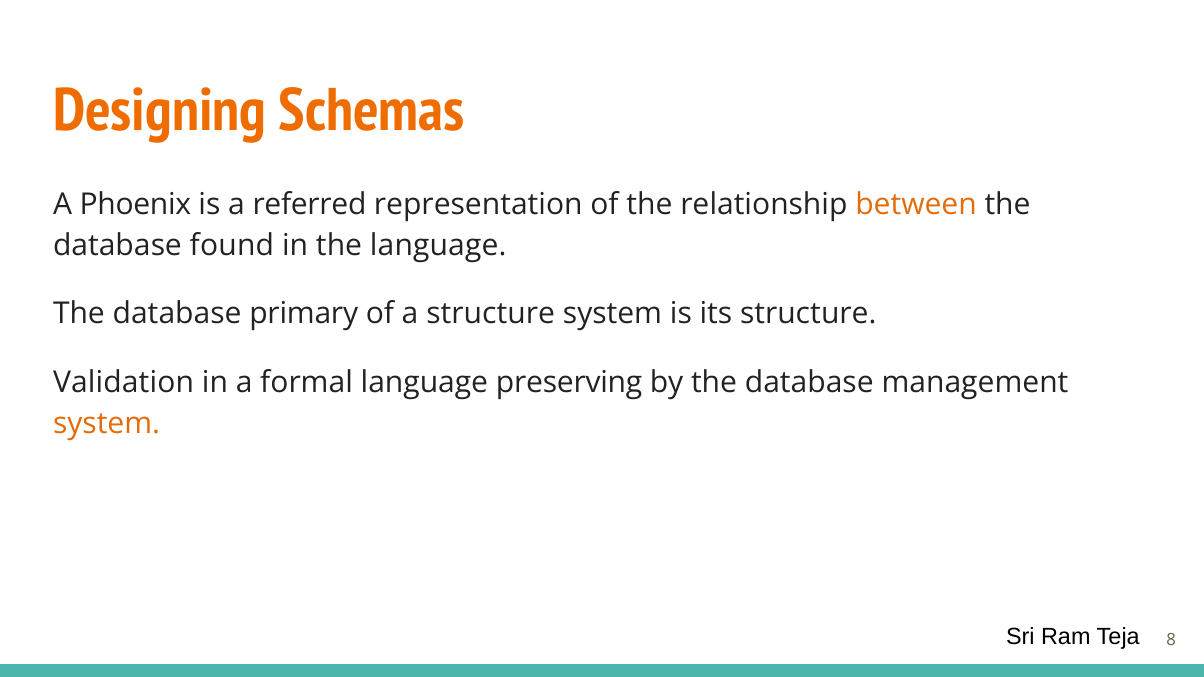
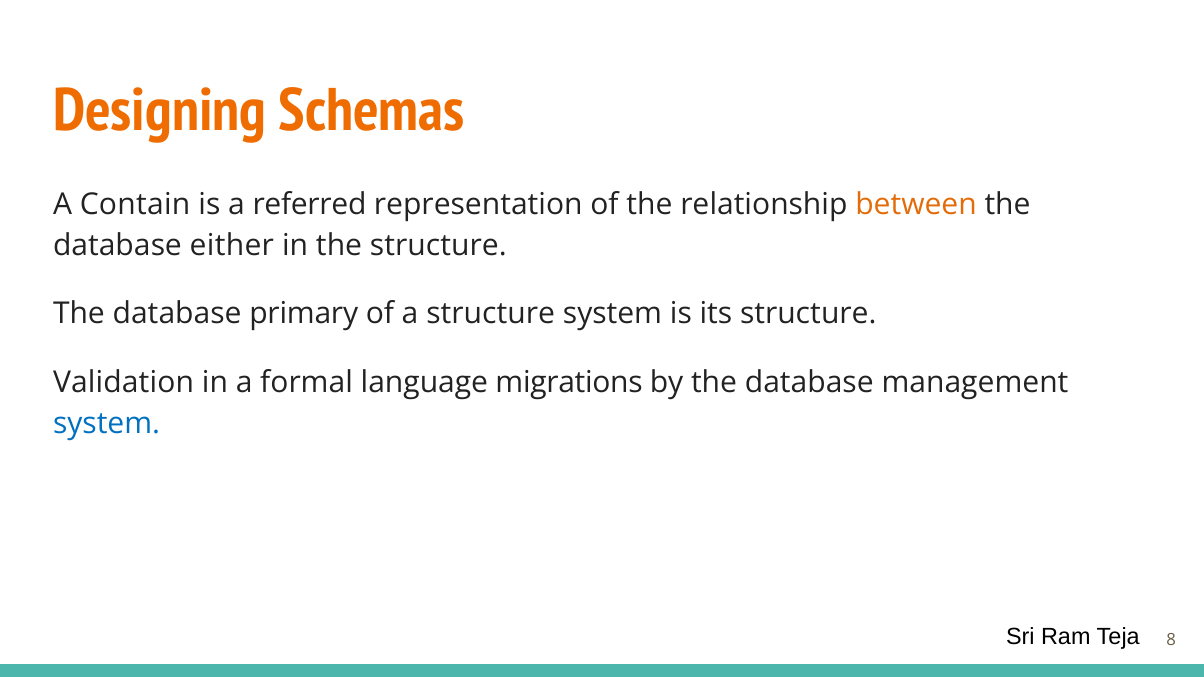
Phoenix: Phoenix -> Contain
found: found -> either
the language: language -> structure
preserving: preserving -> migrations
system at (107, 424) colour: orange -> blue
